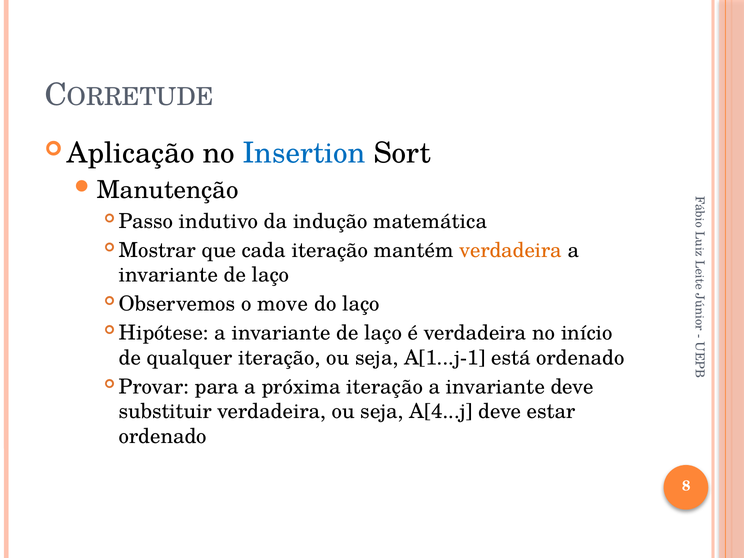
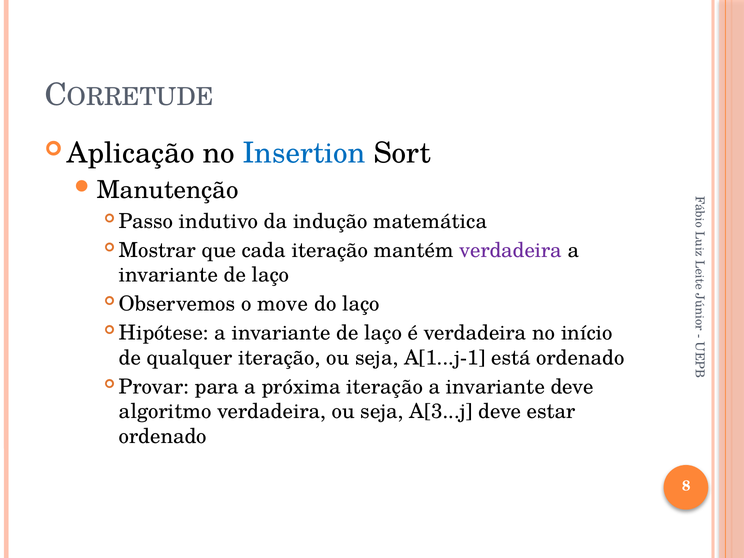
verdadeira at (511, 250) colour: orange -> purple
substituir: substituir -> algoritmo
A[4...j: A[4...j -> A[3...j
